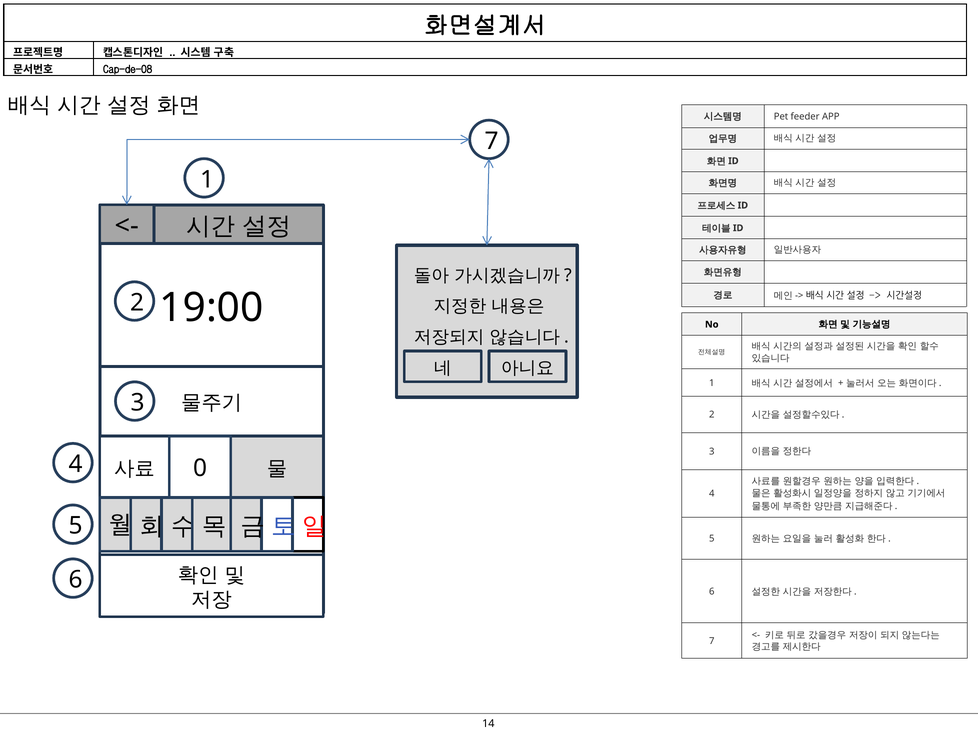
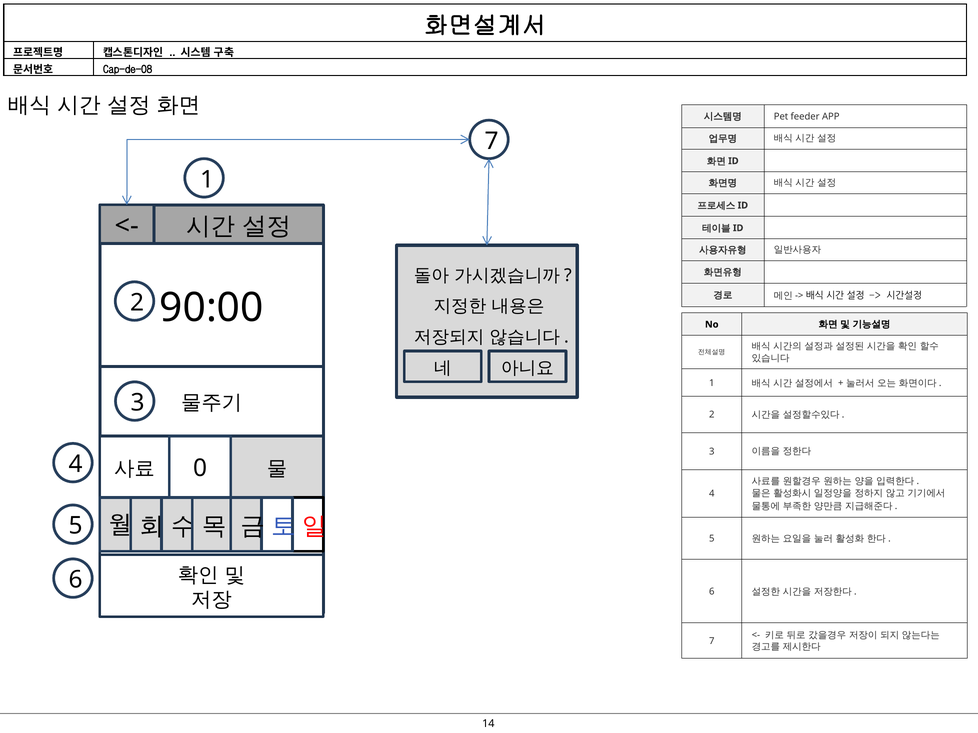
19:00: 19:00 -> 90:00
